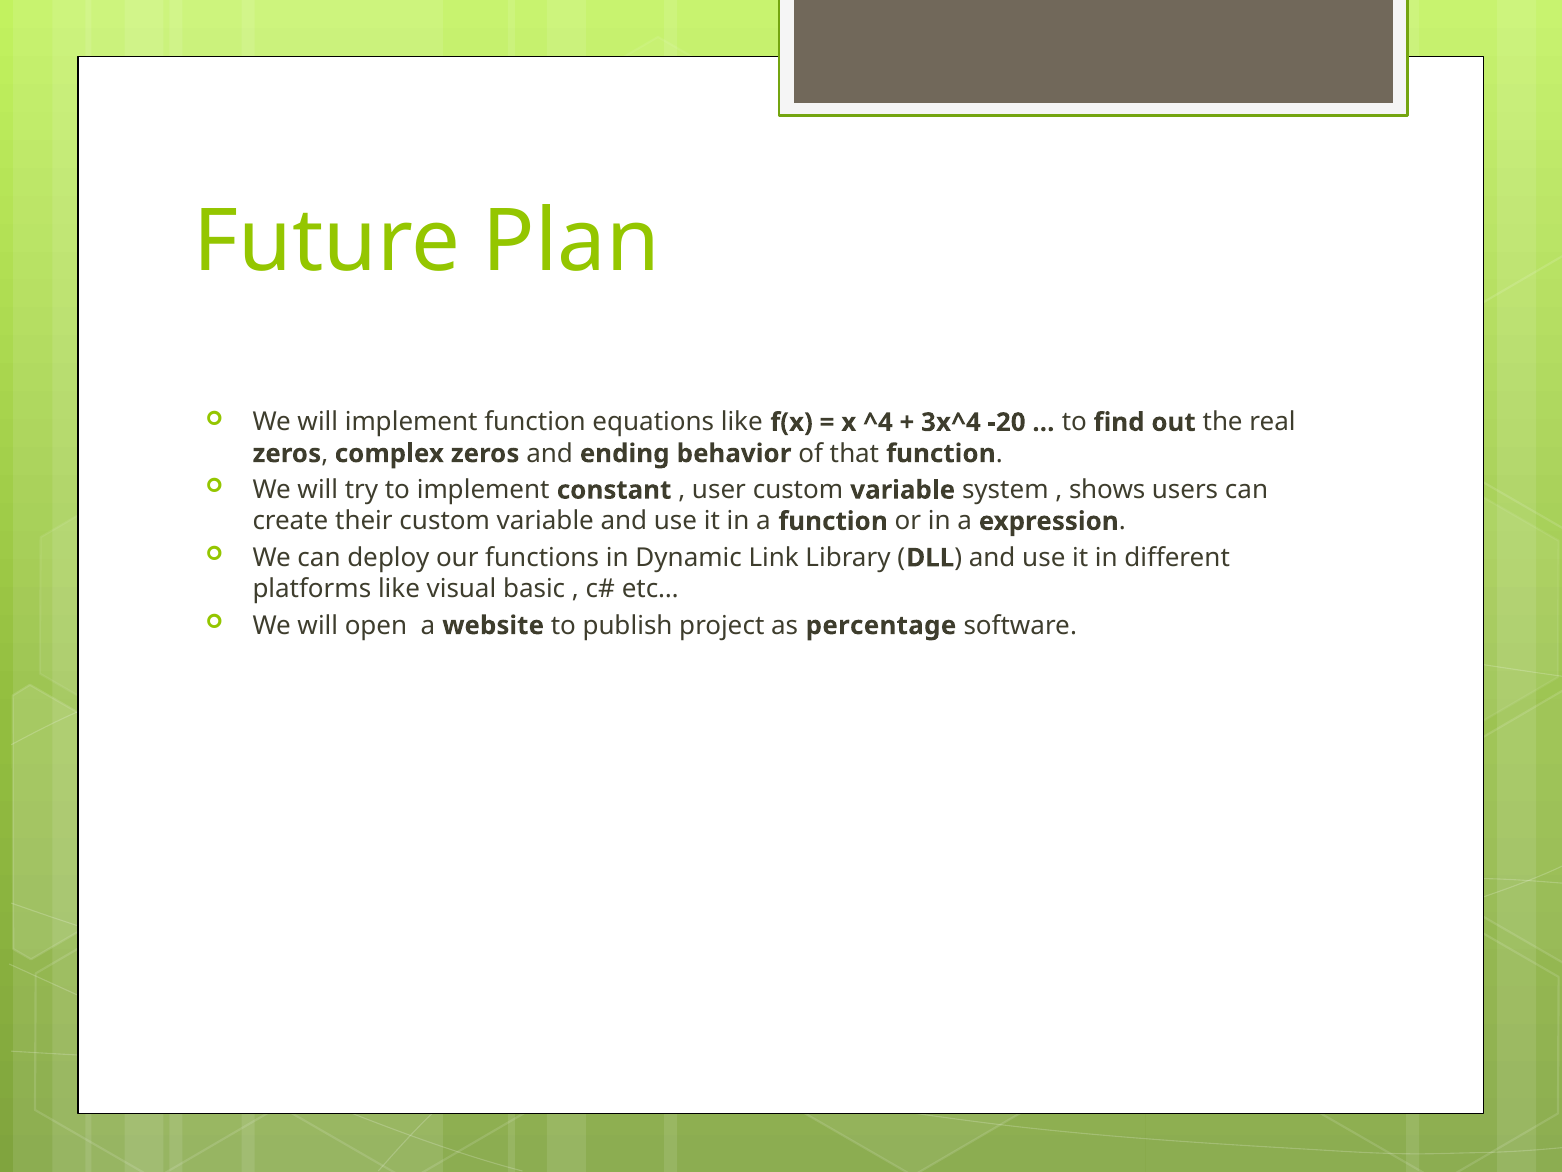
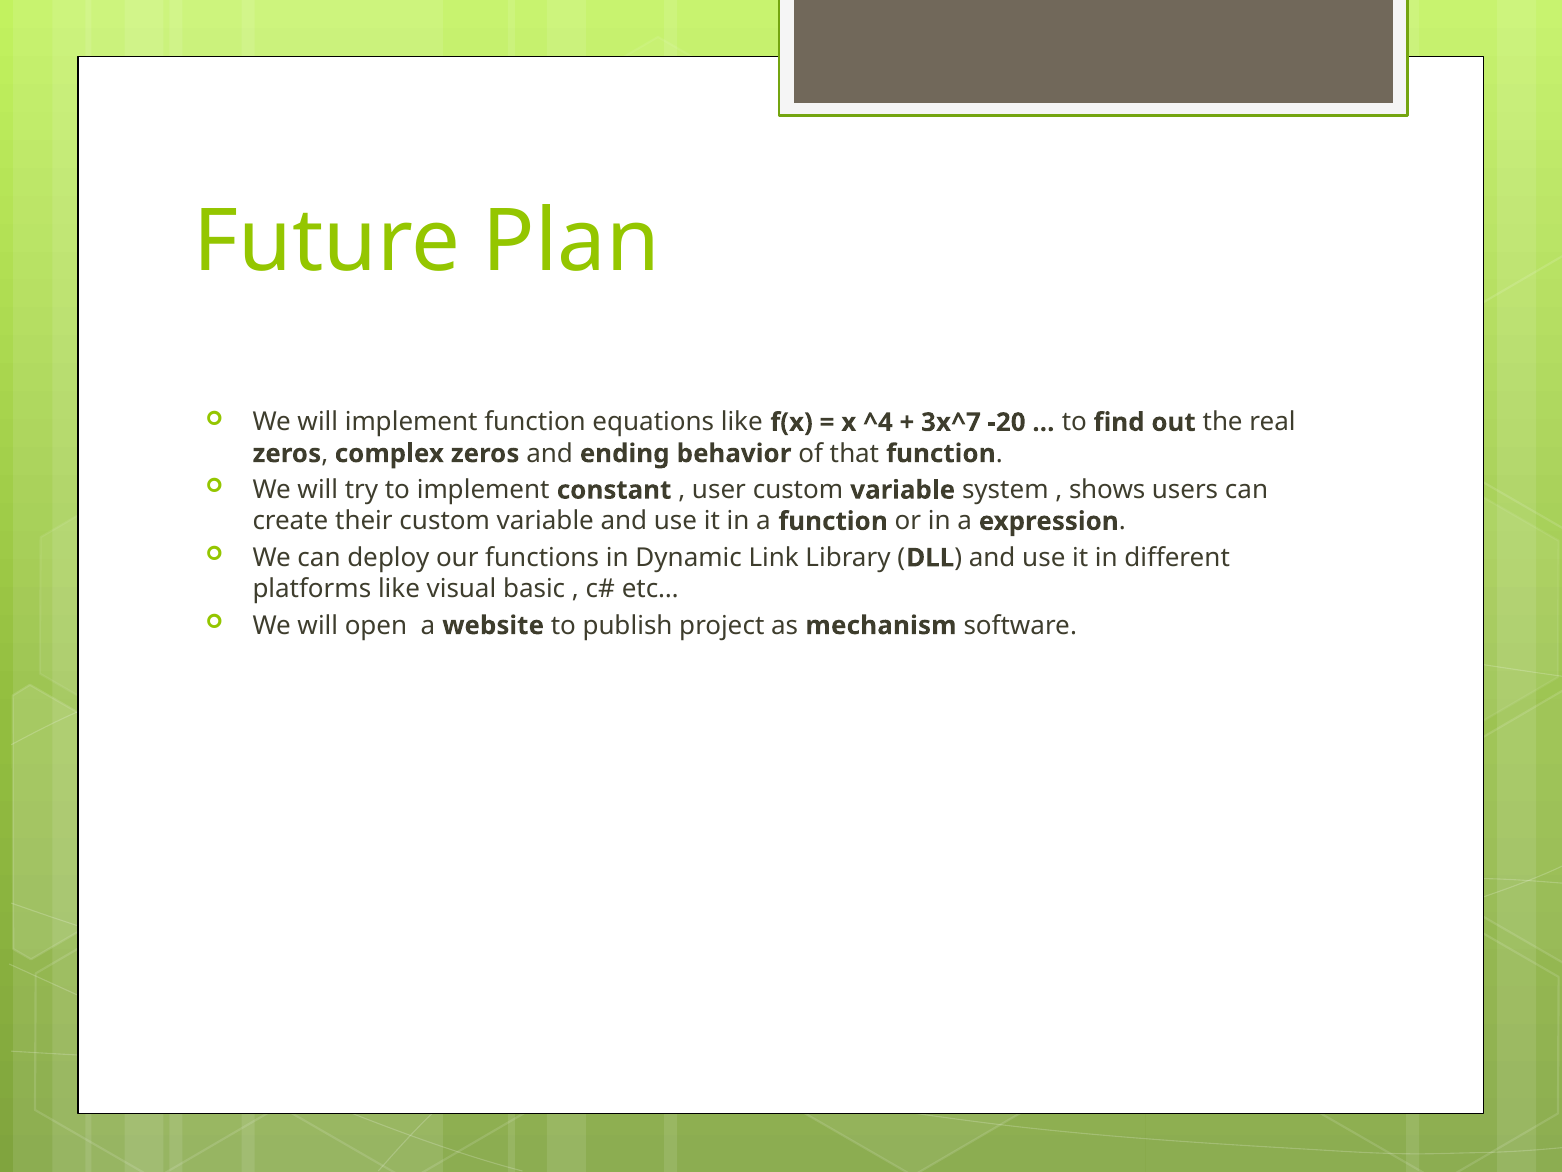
3x^4: 3x^4 -> 3x^7
percentage: percentage -> mechanism
